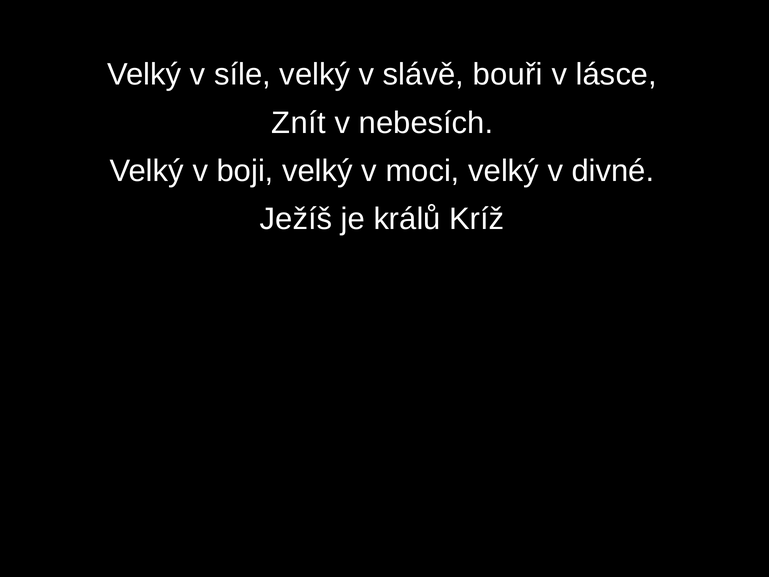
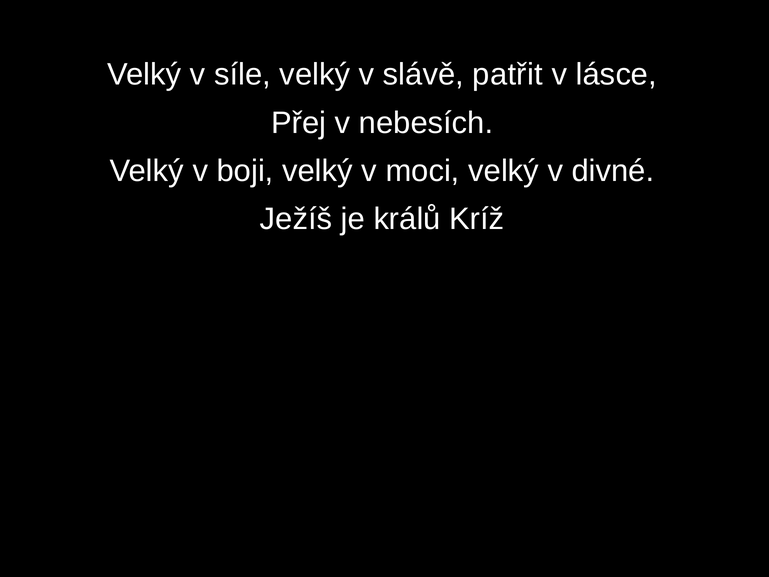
bouři: bouři -> patřit
Znít: Znít -> Přej
